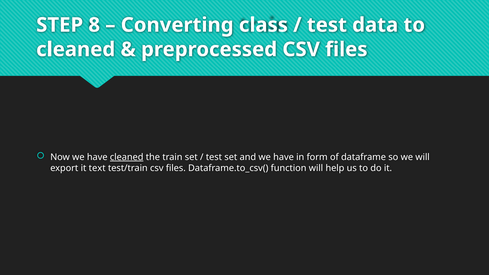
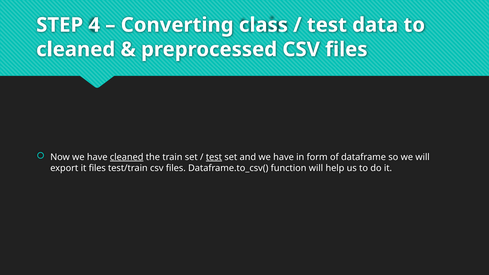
8: 8 -> 4
test at (214, 157) underline: none -> present
it text: text -> files
